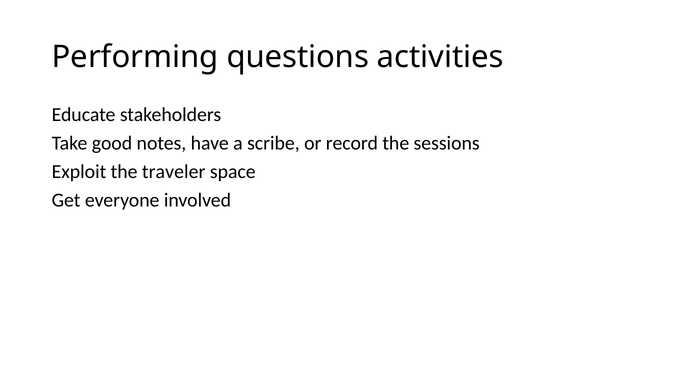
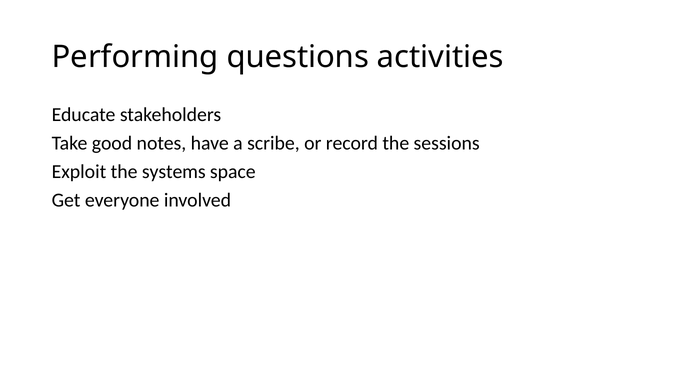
traveler: traveler -> systems
